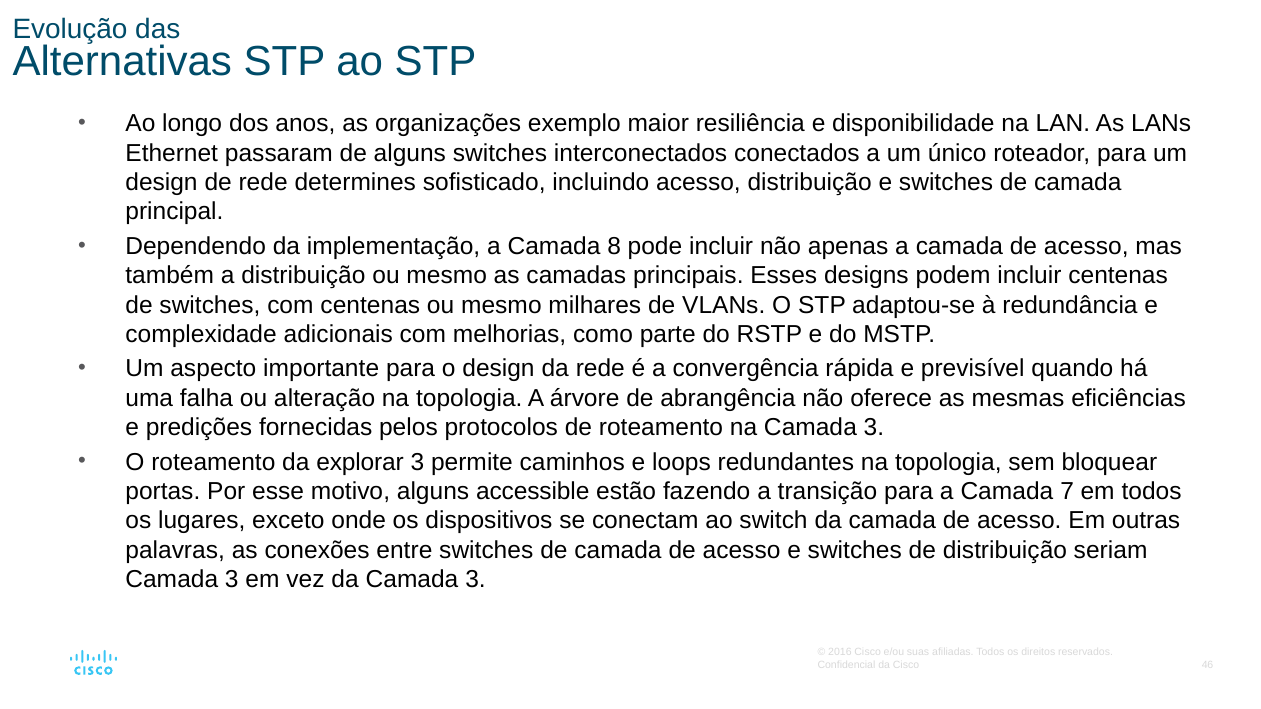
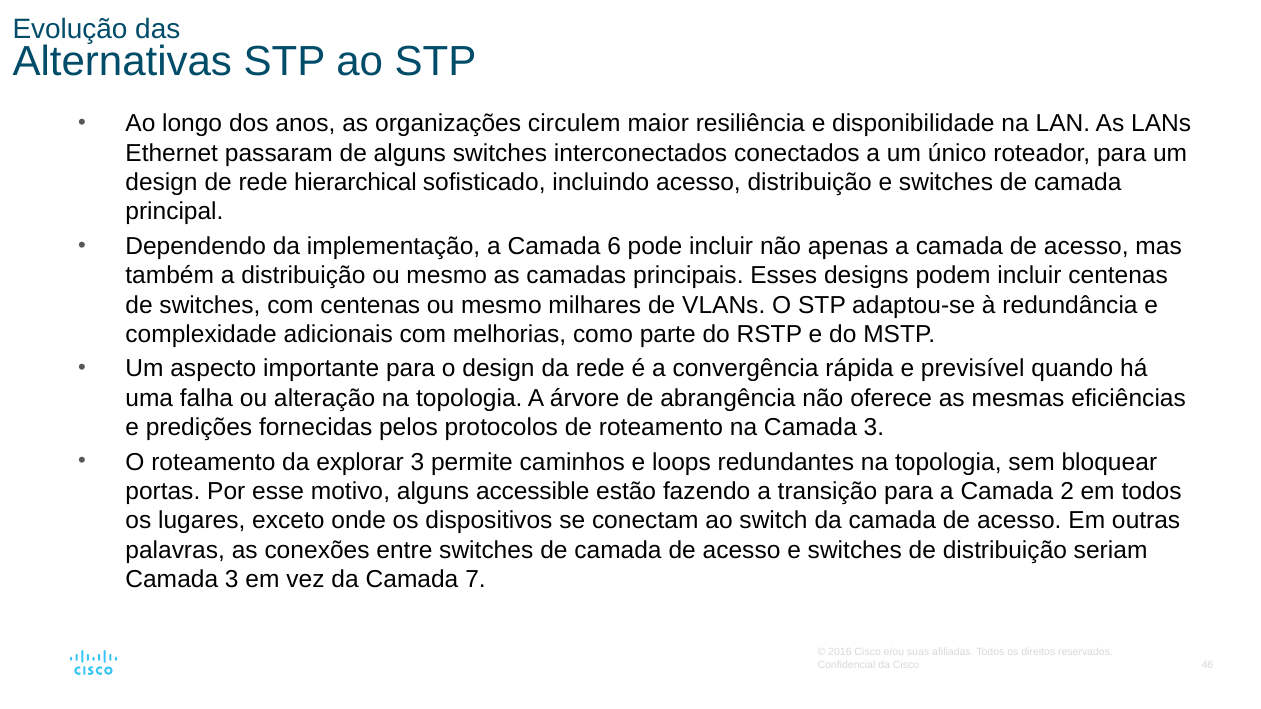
exemplo: exemplo -> circulem
determines: determines -> hierarchical
8: 8 -> 6
7: 7 -> 2
da Camada 3: 3 -> 7
